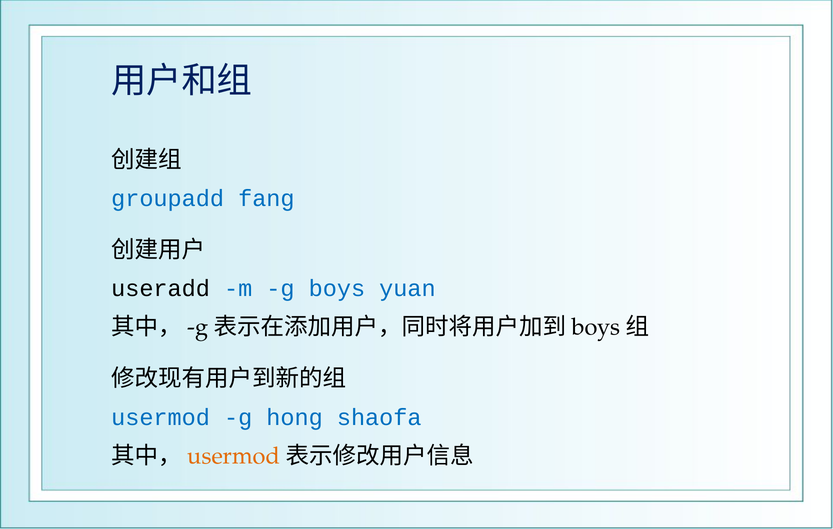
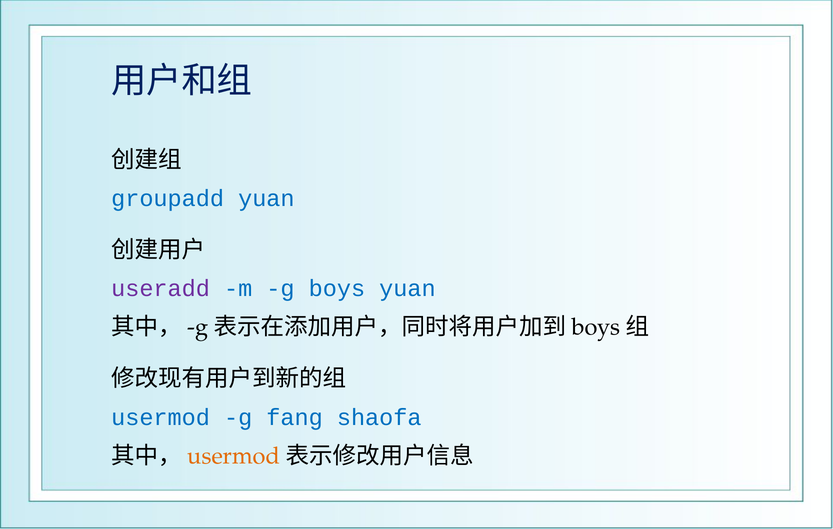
groupadd fang: fang -> yuan
useradd colour: black -> purple
hong: hong -> fang
